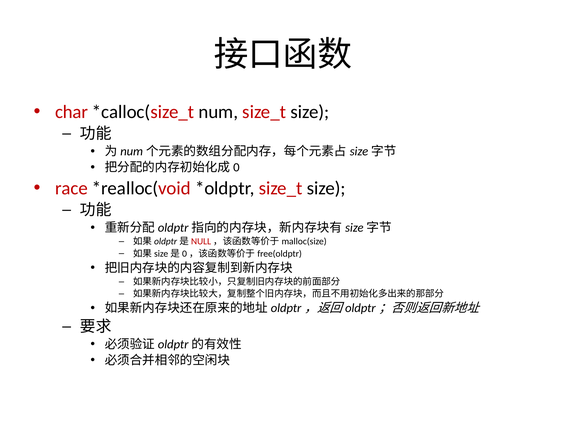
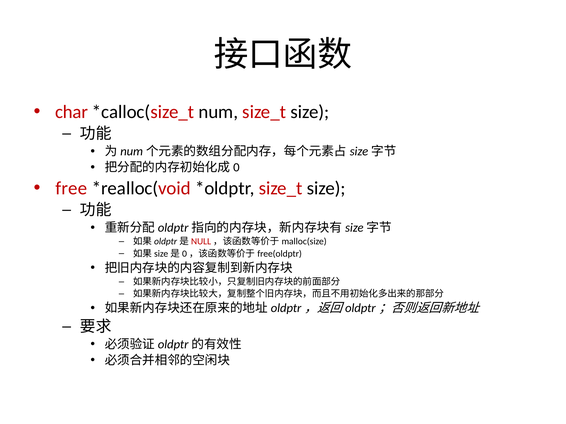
race: race -> free
